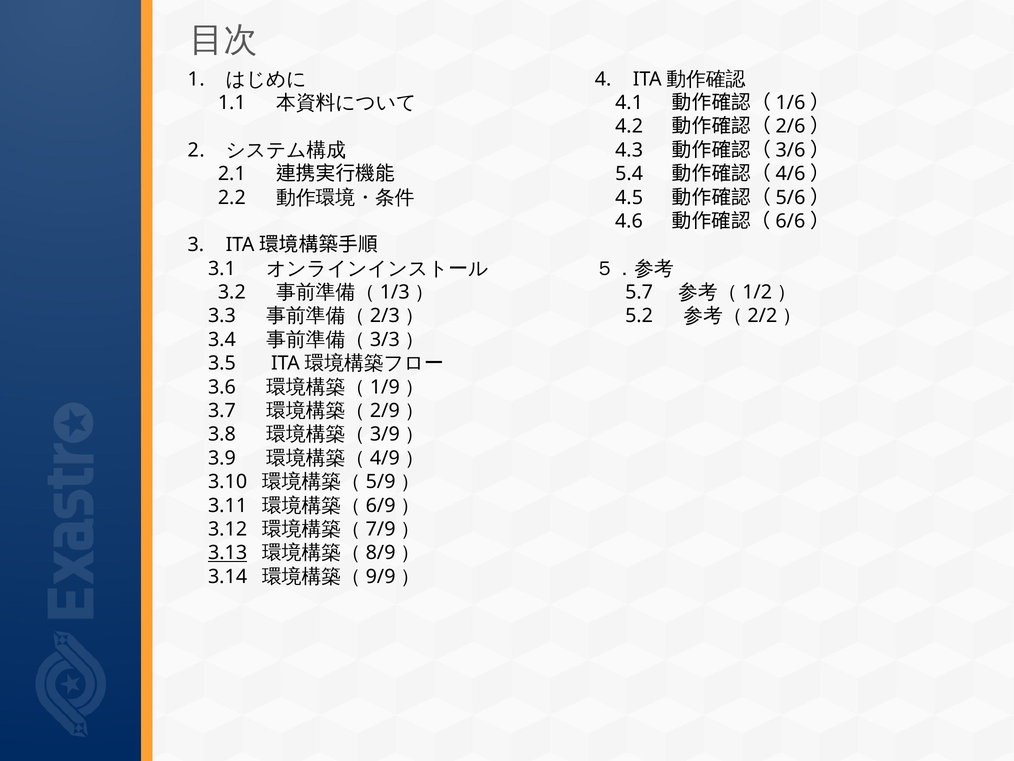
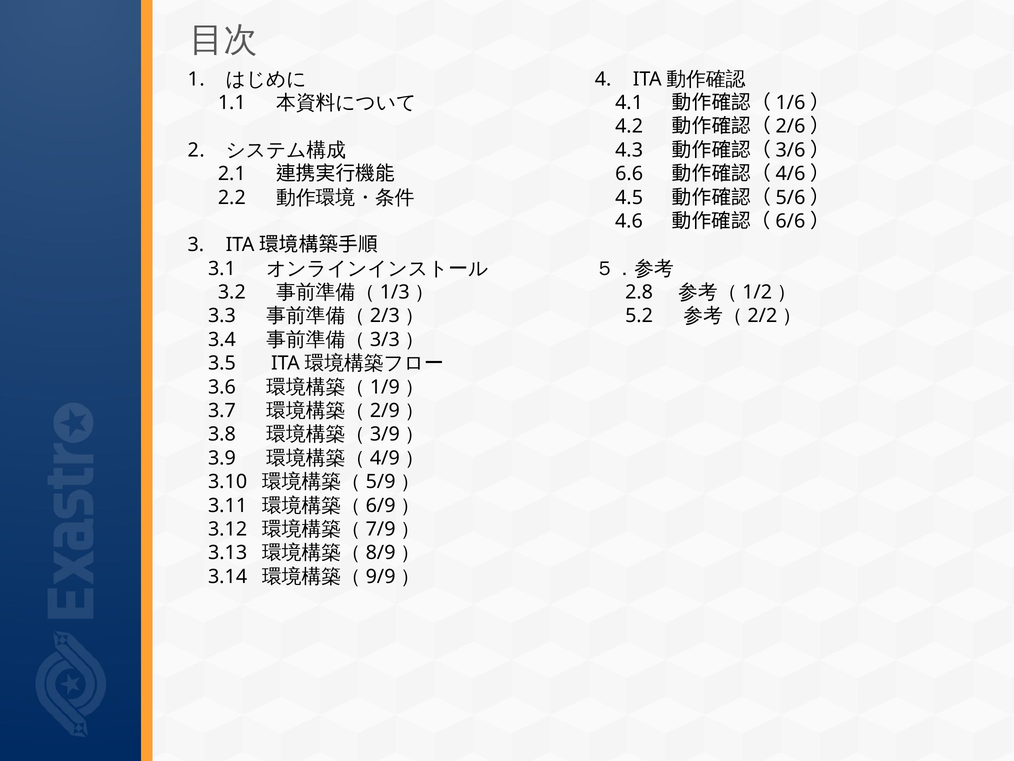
5.4: 5.4 -> 6.6
5.7: 5.7 -> 2.8
3.13 underline: present -> none
